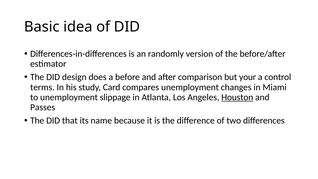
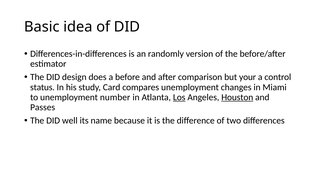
terms: terms -> status
slippage: slippage -> number
Los underline: none -> present
that: that -> well
